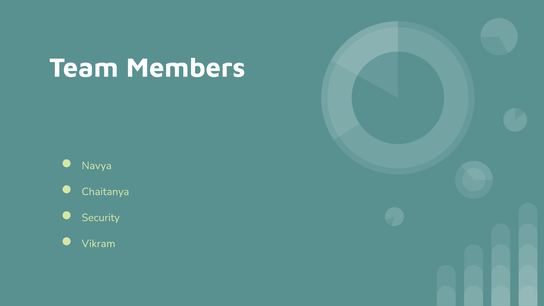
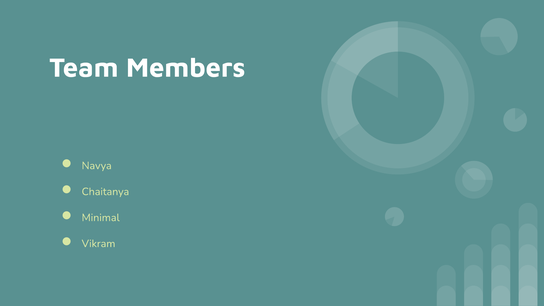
Security: Security -> Minimal
